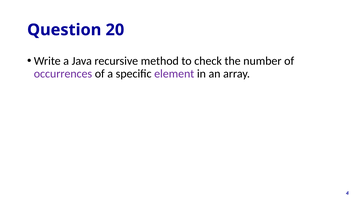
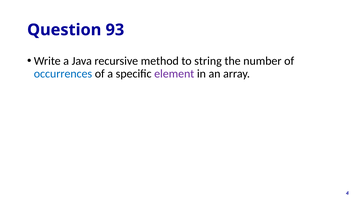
20: 20 -> 93
check: check -> string
occurrences colour: purple -> blue
